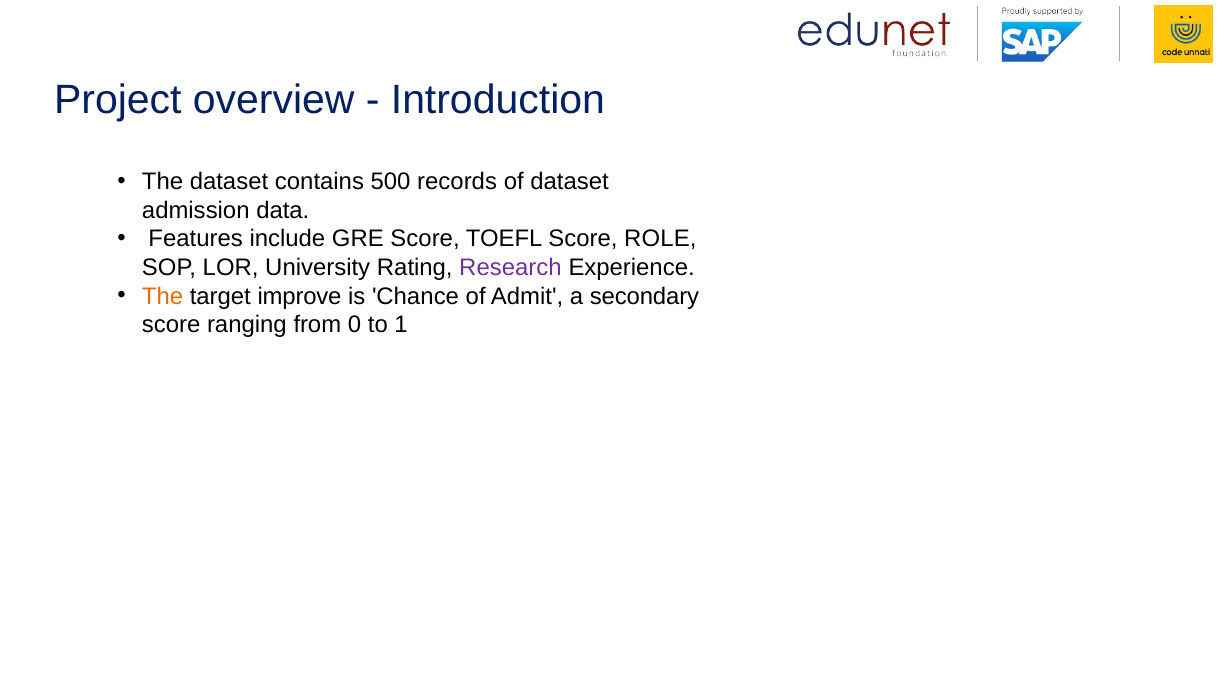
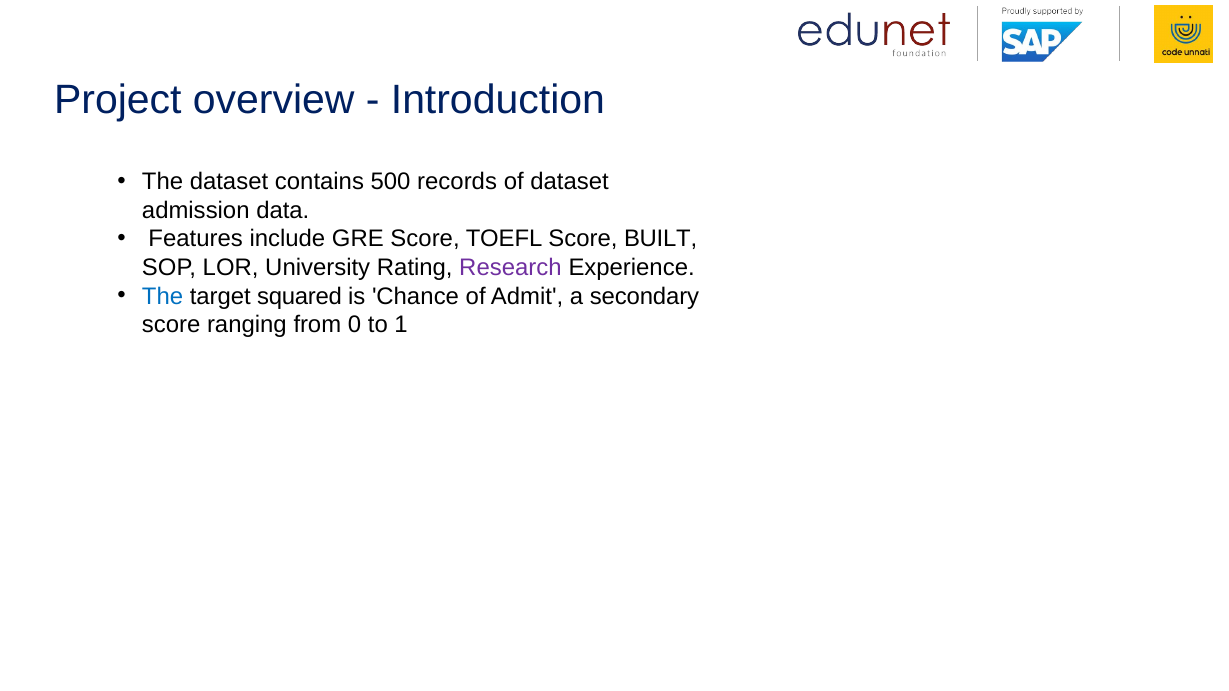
ROLE: ROLE -> BUILT
The at (163, 296) colour: orange -> blue
improve: improve -> squared
